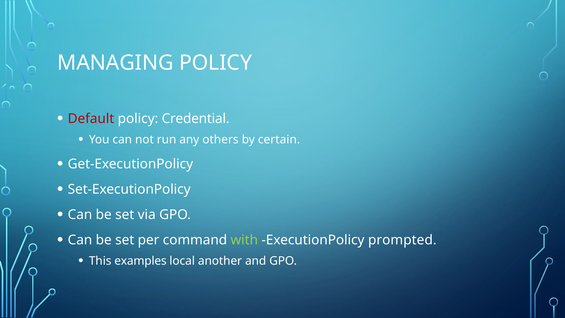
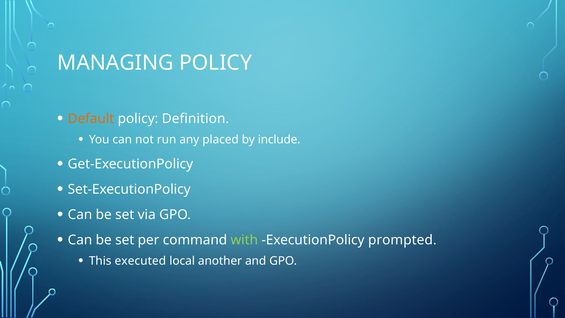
Default colour: red -> orange
Credential: Credential -> Definition
others: others -> placed
certain: certain -> include
examples: examples -> executed
